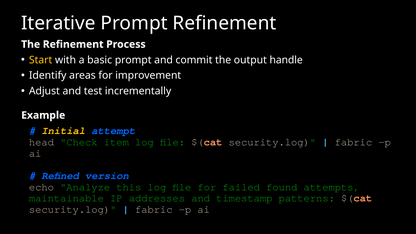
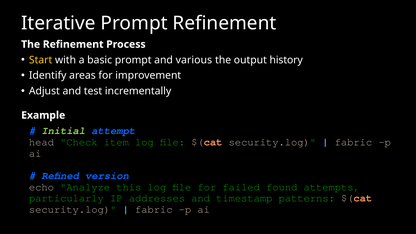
commit: commit -> various
handle: handle -> history
Initial colour: yellow -> light green
maintainable: maintainable -> particularly
